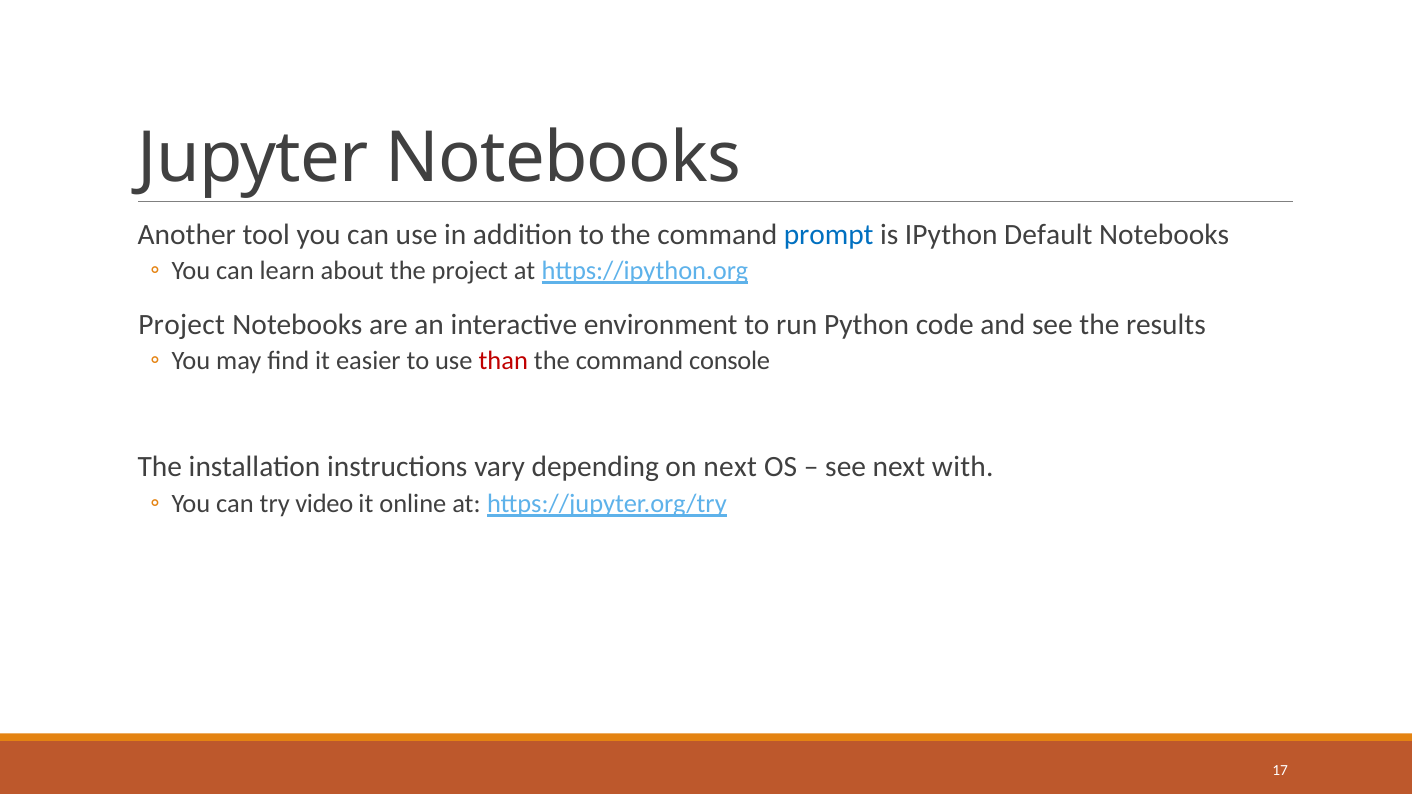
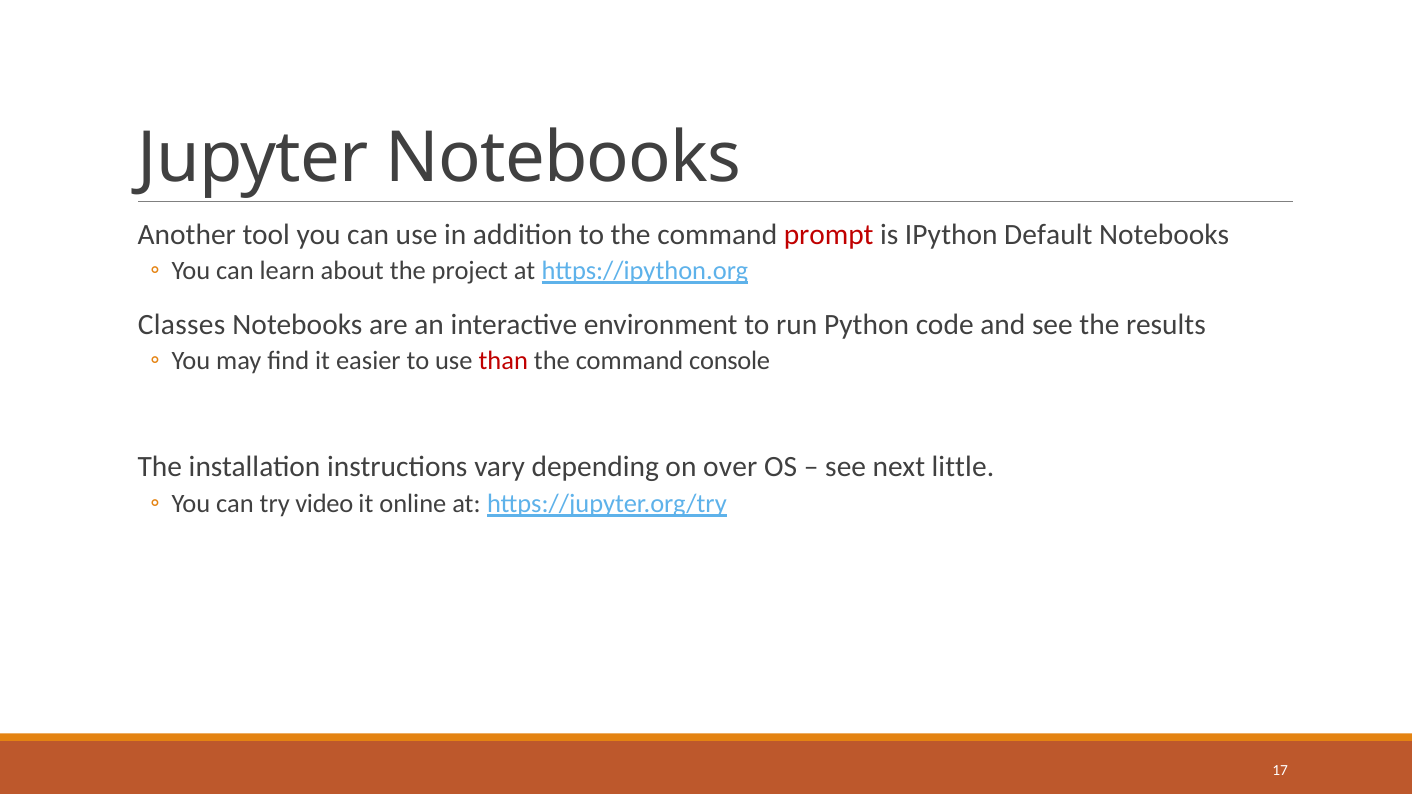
prompt colour: blue -> red
Project at (182, 325): Project -> Classes
on next: next -> over
with: with -> little
